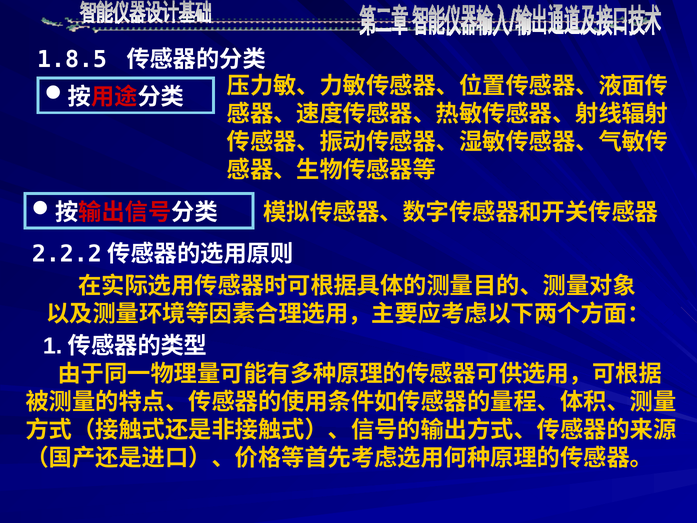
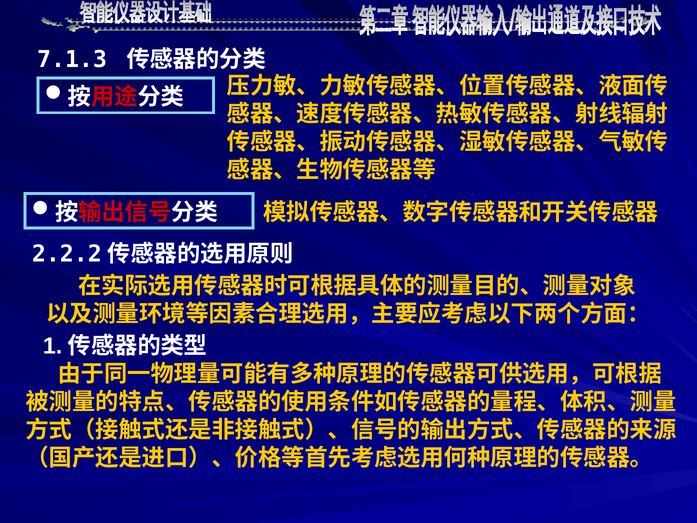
1.8.5: 1.8.5 -> 7.1.3
